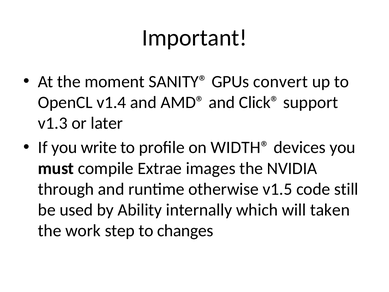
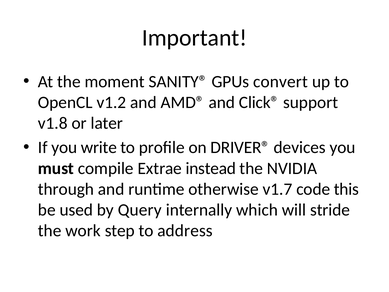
v1.4: v1.4 -> v1.2
v1.3: v1.3 -> v1.8
WIDTH®: WIDTH® -> DRIVER®
images: images -> instead
v1.5: v1.5 -> v1.7
still: still -> this
Ability: Ability -> Query
taken: taken -> stride
changes: changes -> address
